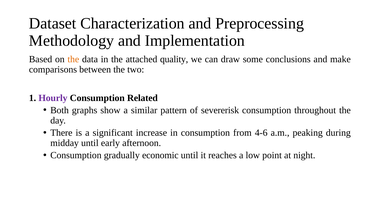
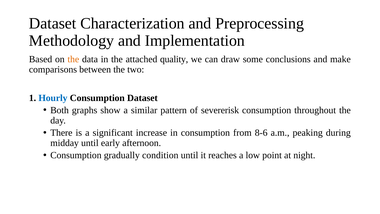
Hourly colour: purple -> blue
Consumption Related: Related -> Dataset
4-6: 4-6 -> 8-6
economic: economic -> condition
